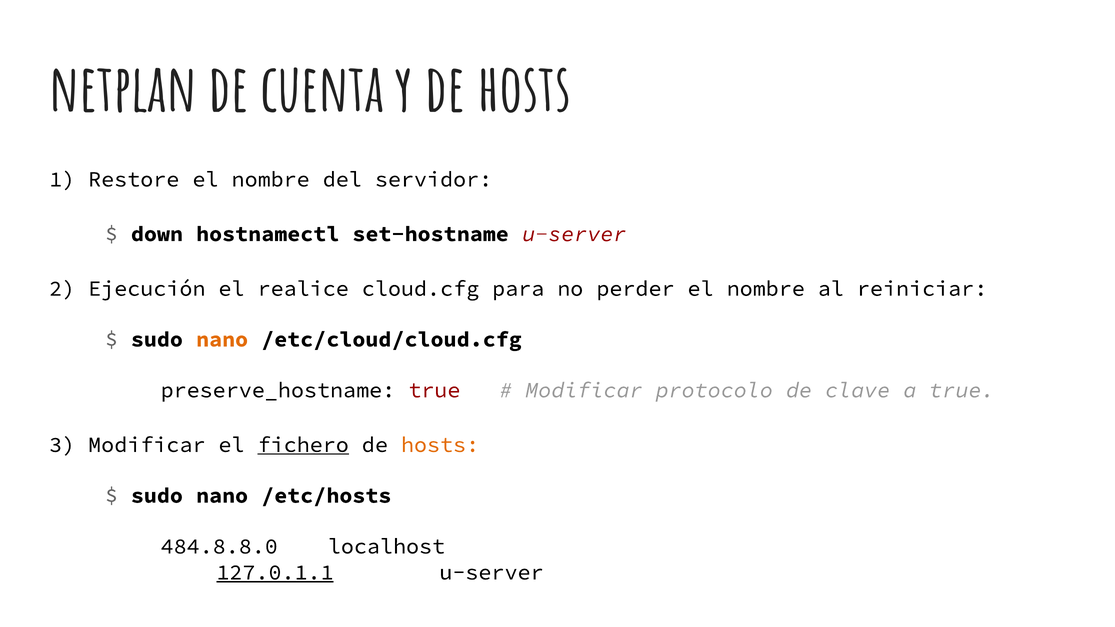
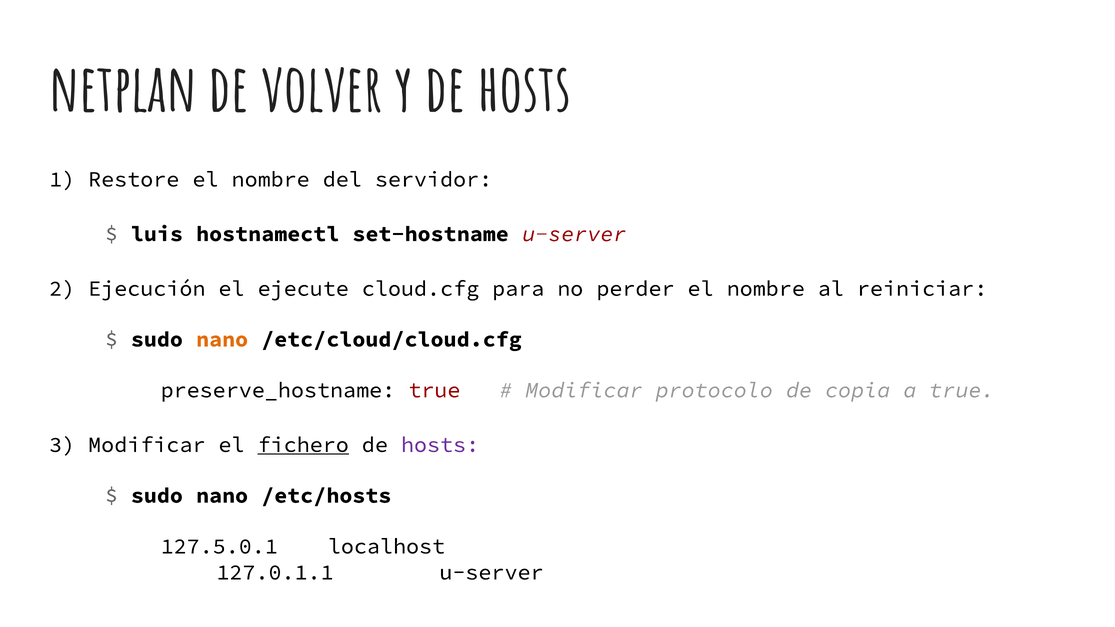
cuenta: cuenta -> volver
down: down -> luis
realice: realice -> ejecute
clave: clave -> copia
hosts at (440, 445) colour: orange -> purple
484.8.8.0: 484.8.8.0 -> 127.5.0.1
127.0.1.1 underline: present -> none
